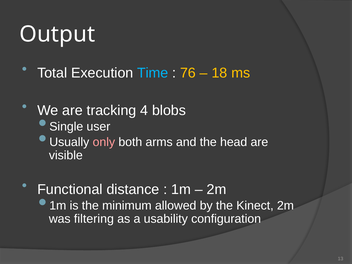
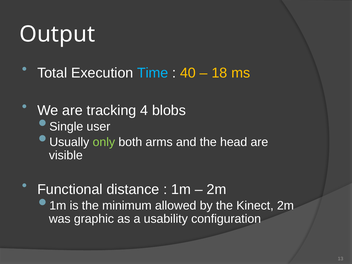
76: 76 -> 40
only colour: pink -> light green
filtering: filtering -> graphic
